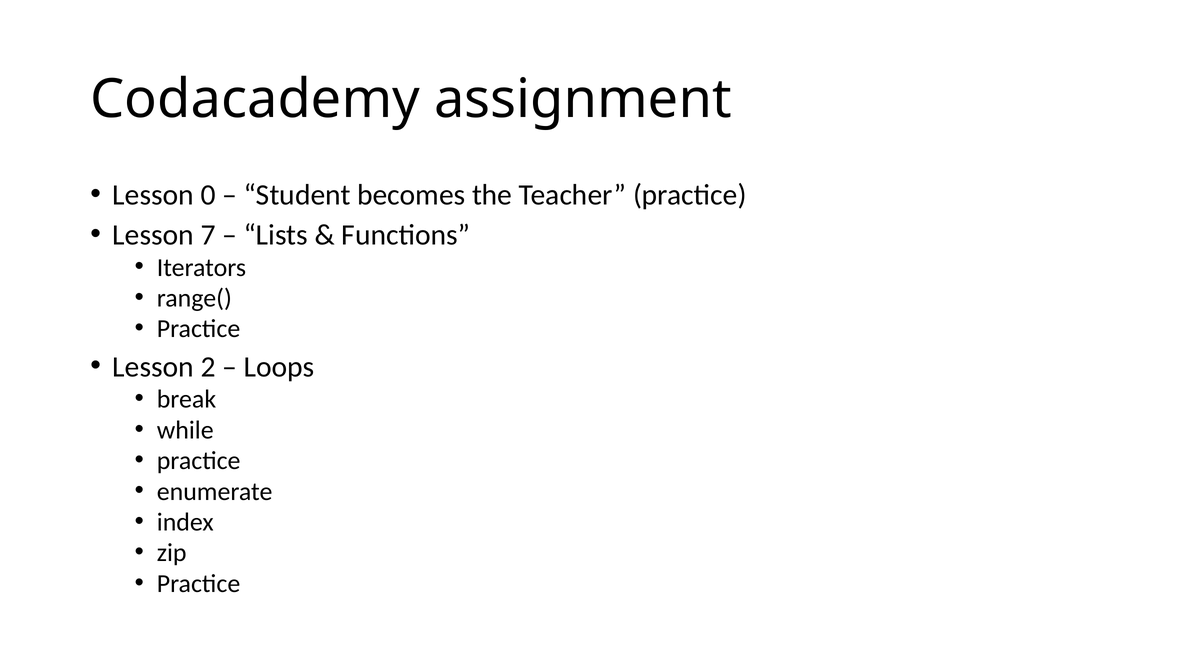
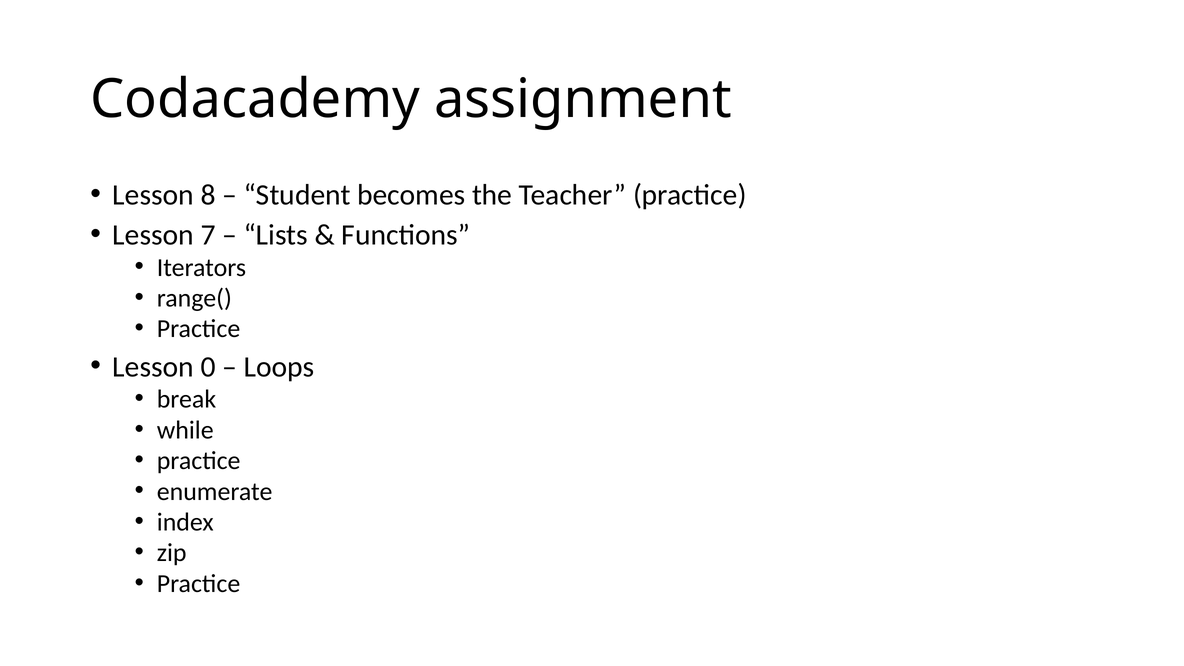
0: 0 -> 8
2: 2 -> 0
